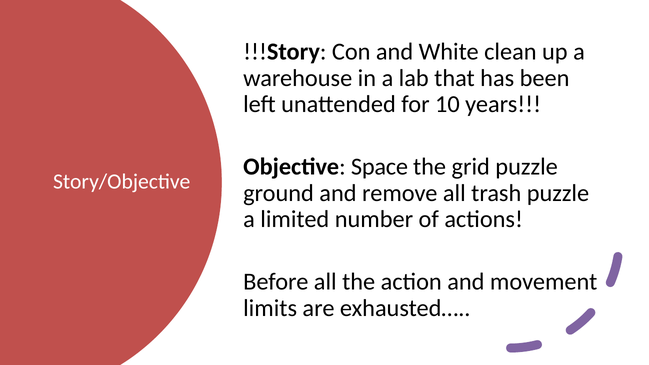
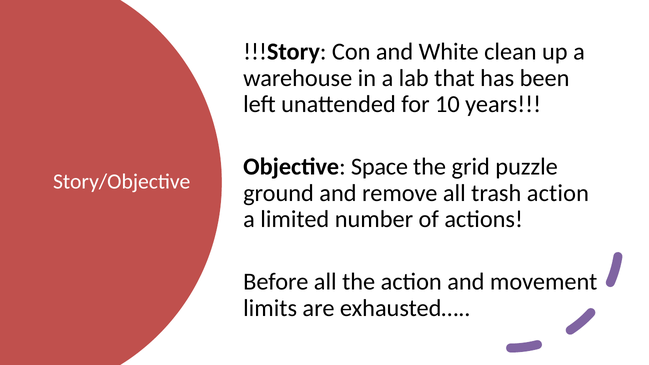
trash puzzle: puzzle -> action
